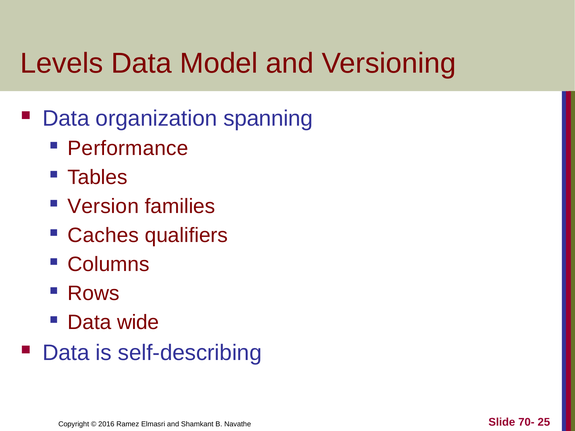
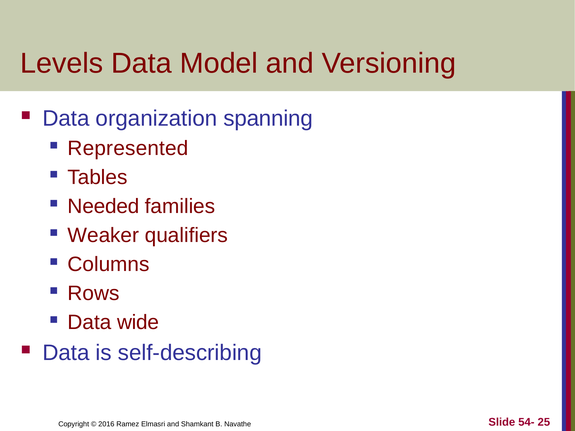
Performance: Performance -> Represented
Version: Version -> Needed
Caches: Caches -> Weaker
70-: 70- -> 54-
